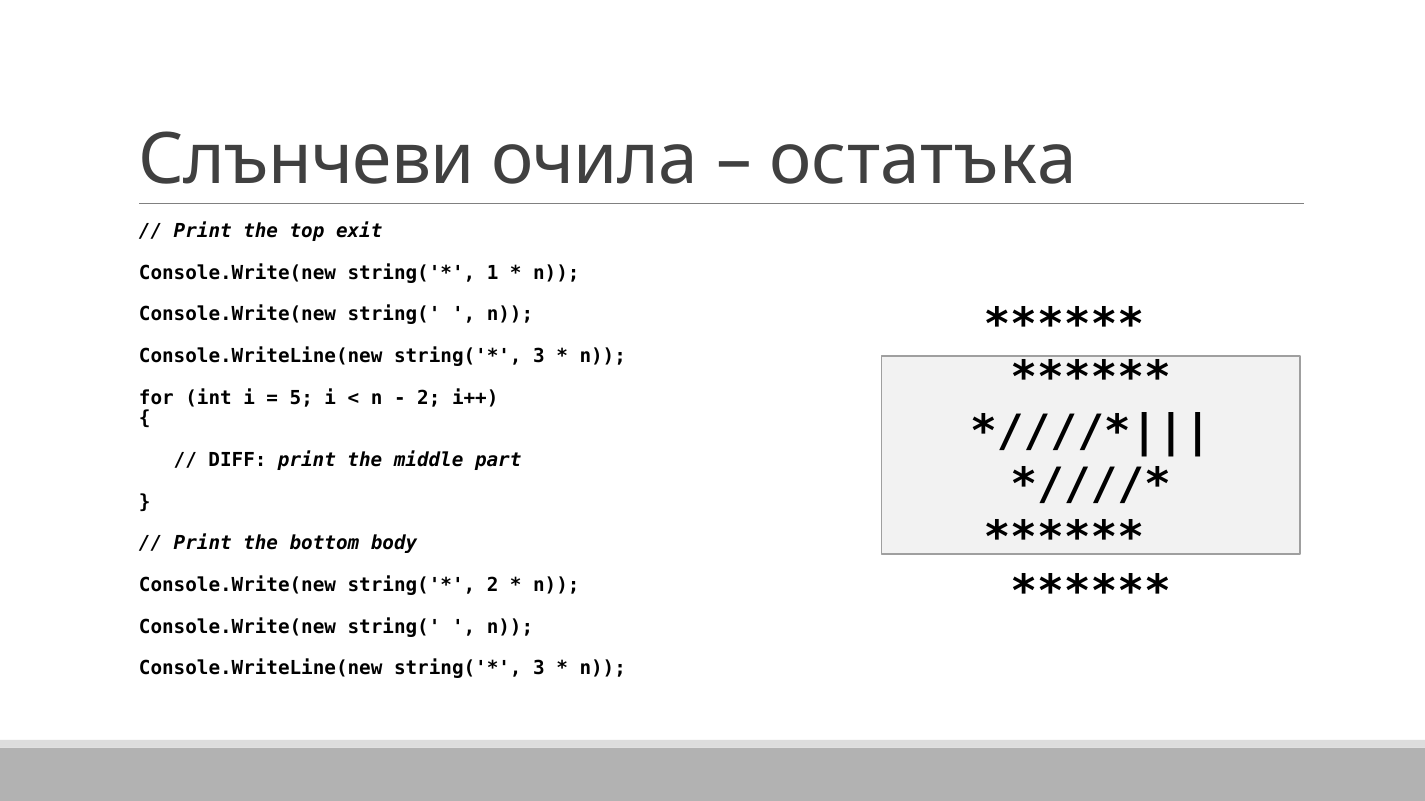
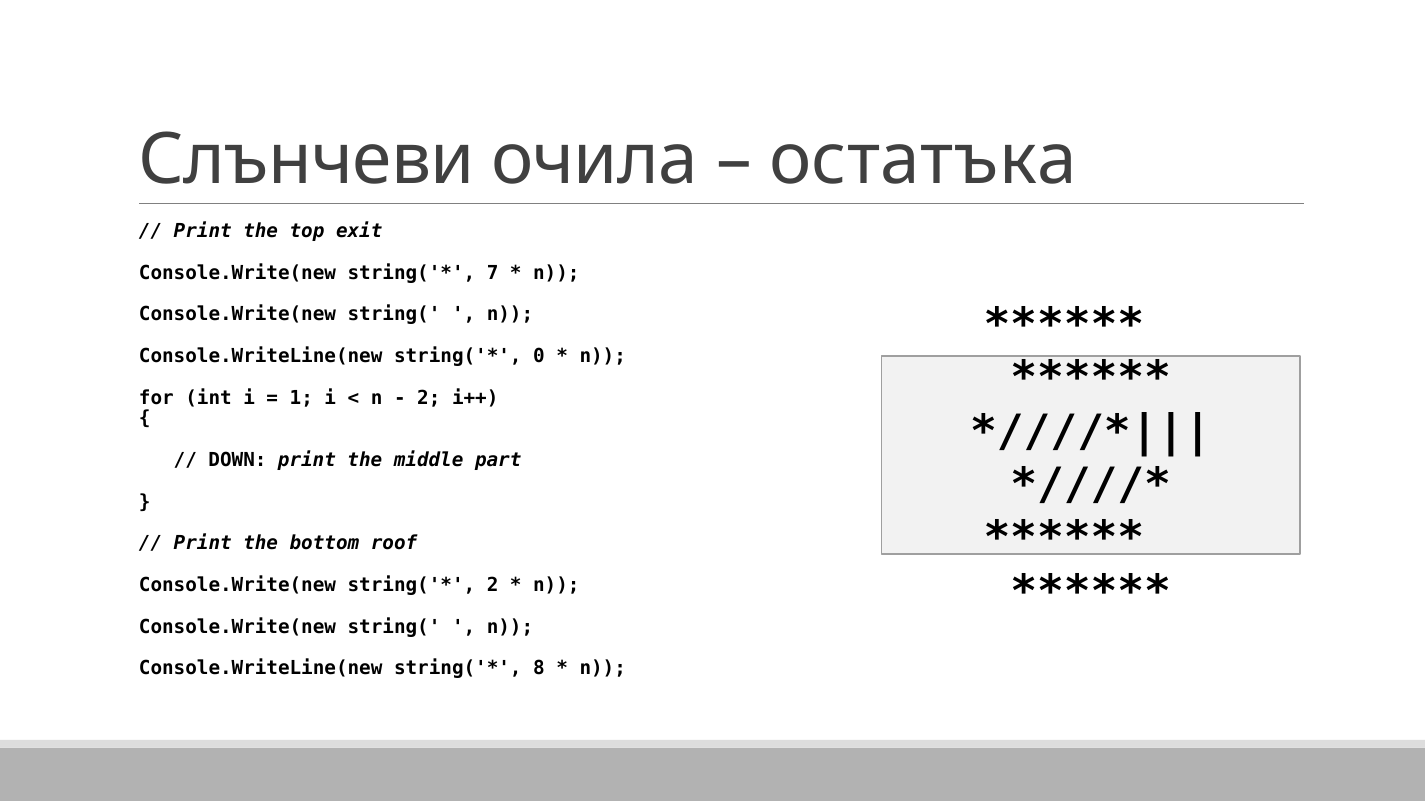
1: 1 -> 7
3 at (539, 356): 3 -> 0
5: 5 -> 1
DIFF: DIFF -> DOWN
body: body -> roof
3 at (539, 669): 3 -> 8
